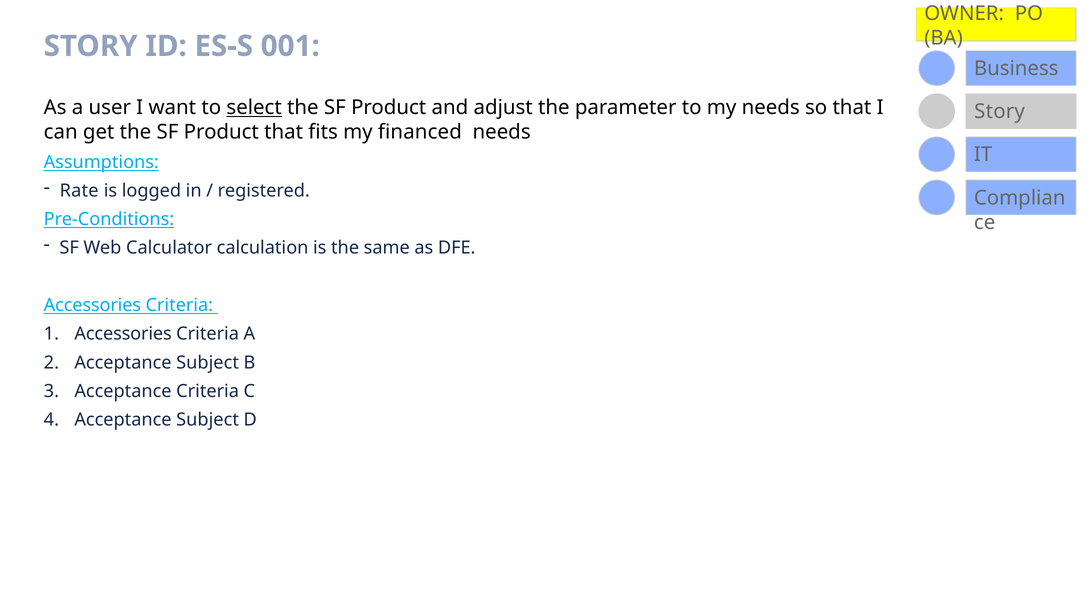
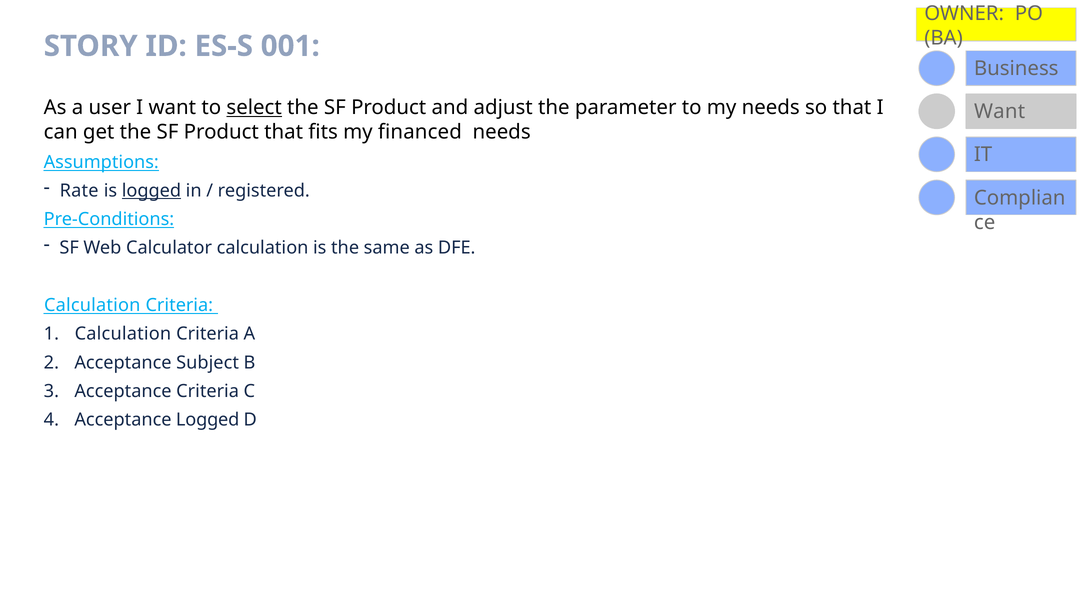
Story at (1000, 112): Story -> Want
logged at (151, 191) underline: none -> present
Accessories at (92, 305): Accessories -> Calculation
Accessories at (123, 334): Accessories -> Calculation
Subject at (208, 420): Subject -> Logged
